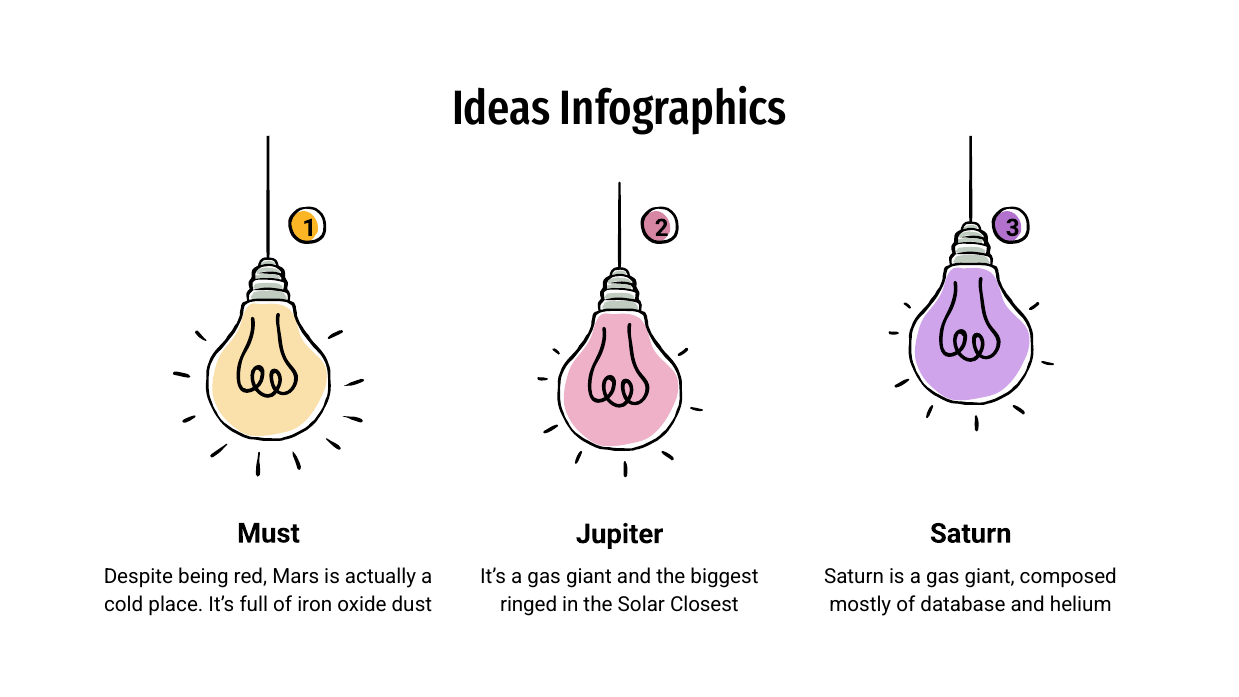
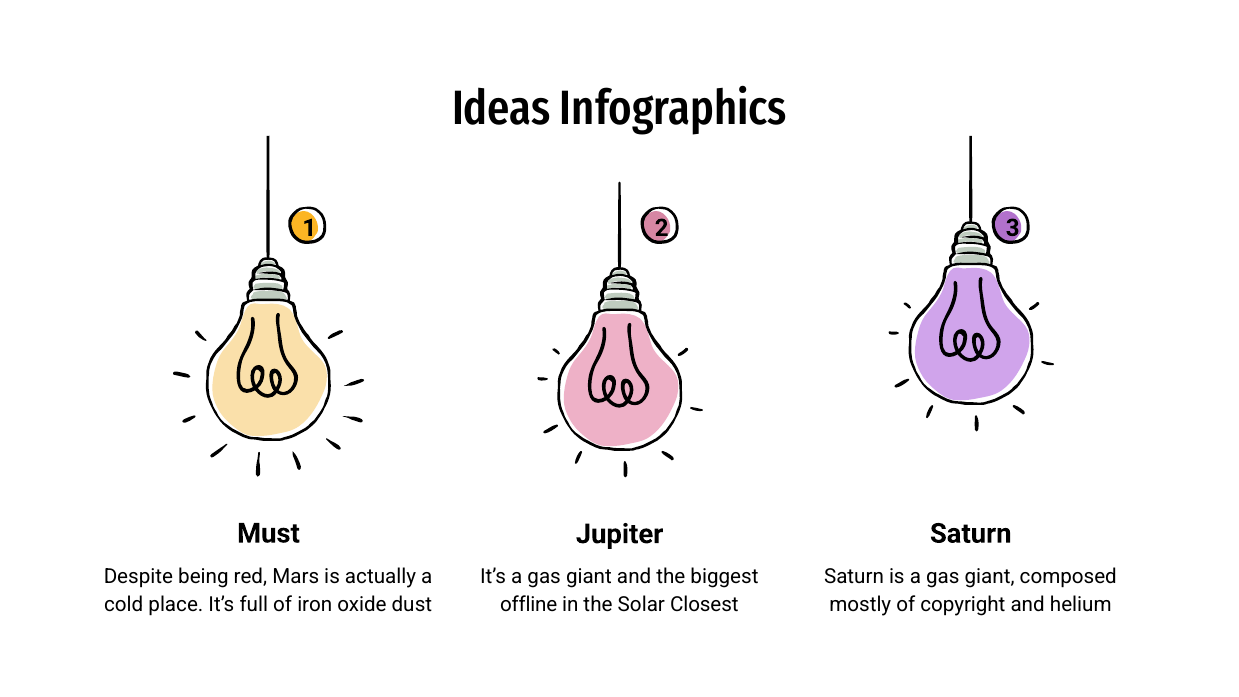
ringed: ringed -> offline
database: database -> copyright
